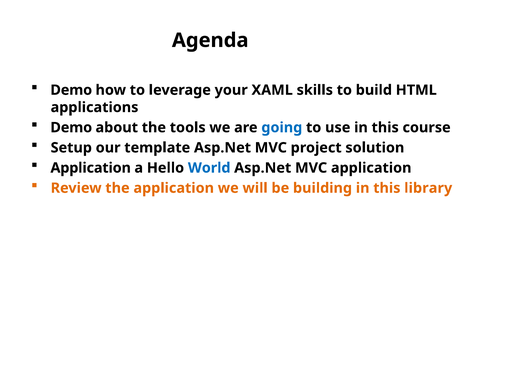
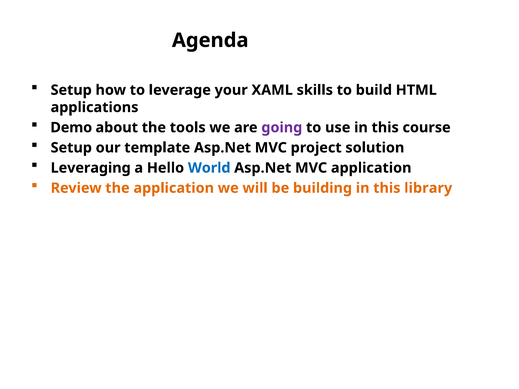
Demo at (71, 90): Demo -> Setup
going colour: blue -> purple
Application at (91, 168): Application -> Leveraging
